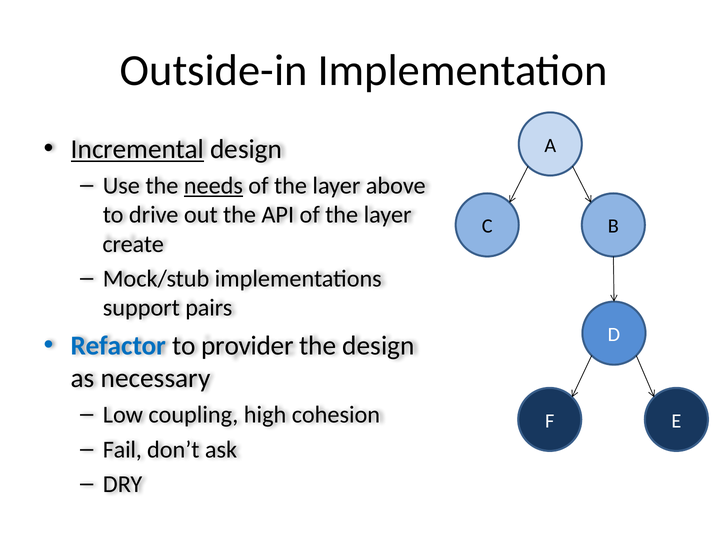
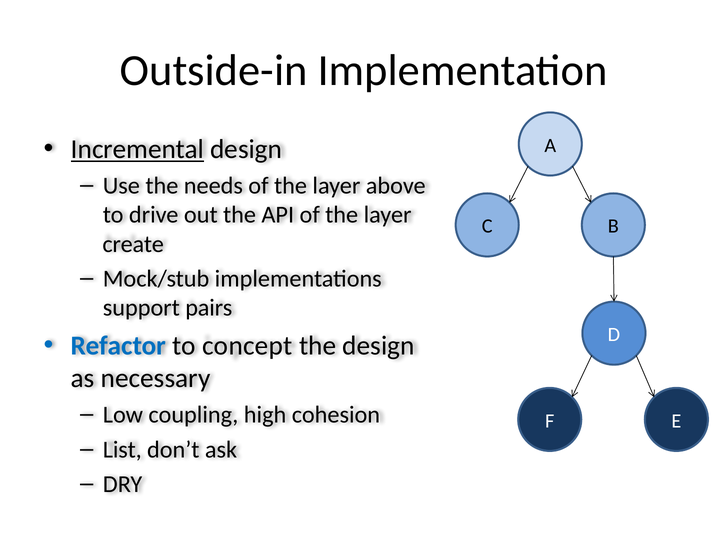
needs underline: present -> none
provider: provider -> concept
Fail: Fail -> List
